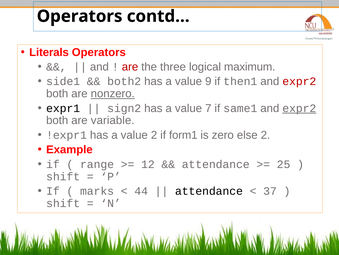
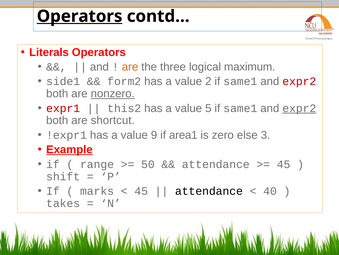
Operators at (80, 16) underline: none -> present
are at (130, 67) colour: red -> orange
both2: both2 -> form2
9: 9 -> 2
then1 at (240, 81): then1 -> same1
expr1 colour: black -> red
sign2: sign2 -> this2
7: 7 -> 5
variable: variable -> shortcut
value 2: 2 -> 9
form1: form1 -> area1
else 2: 2 -> 3
Example underline: none -> present
12: 12 -> 50
25 at (284, 164): 25 -> 45
44 at (141, 191): 44 -> 45
37: 37 -> 40
shift at (63, 203): shift -> takes
